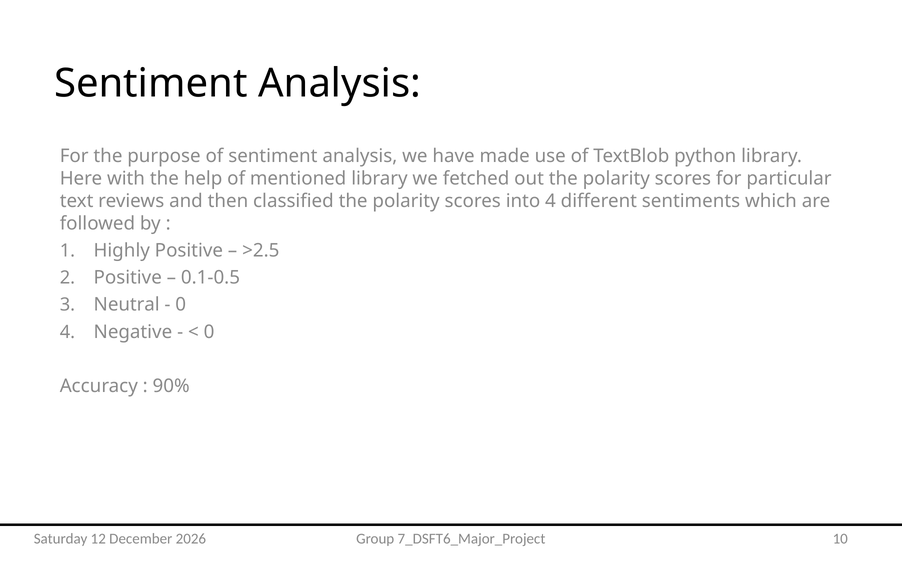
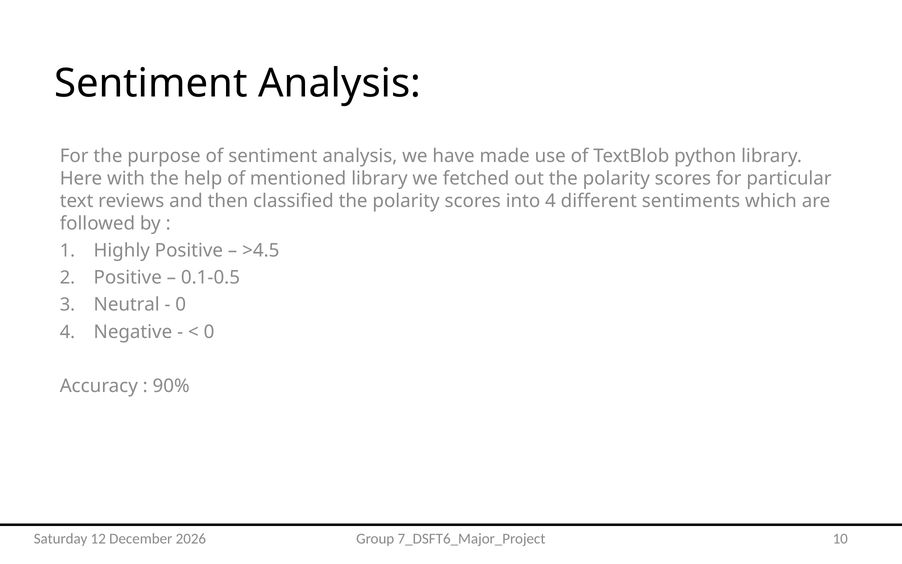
>2.5: >2.5 -> >4.5
